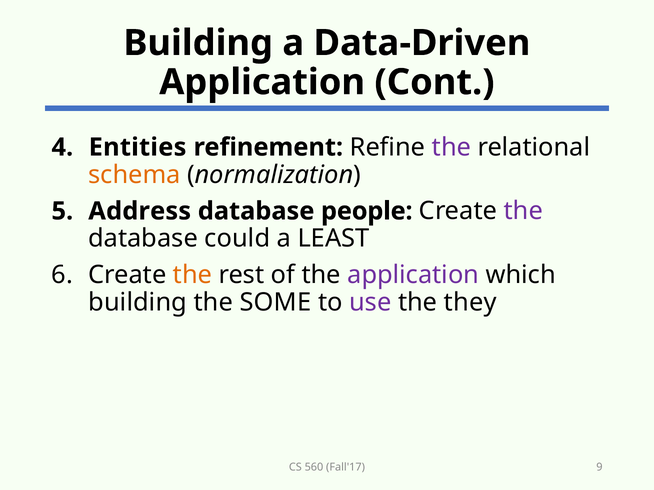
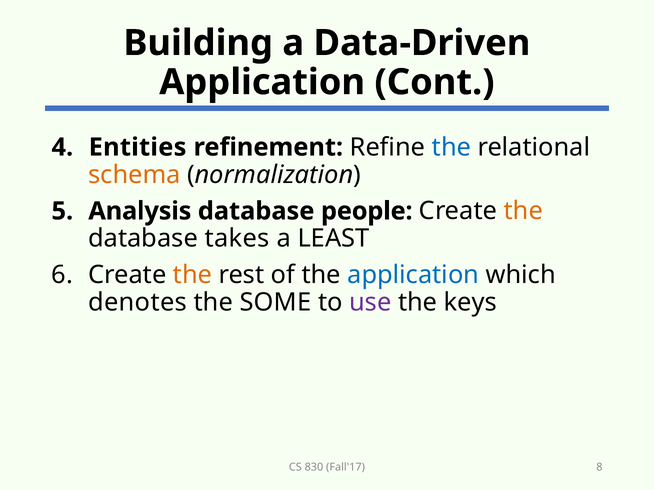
the at (451, 147) colour: purple -> blue
Address: Address -> Analysis
the at (523, 211) colour: purple -> orange
could: could -> takes
application at (413, 275) colour: purple -> blue
building at (138, 303): building -> denotes
they: they -> keys
560: 560 -> 830
9: 9 -> 8
